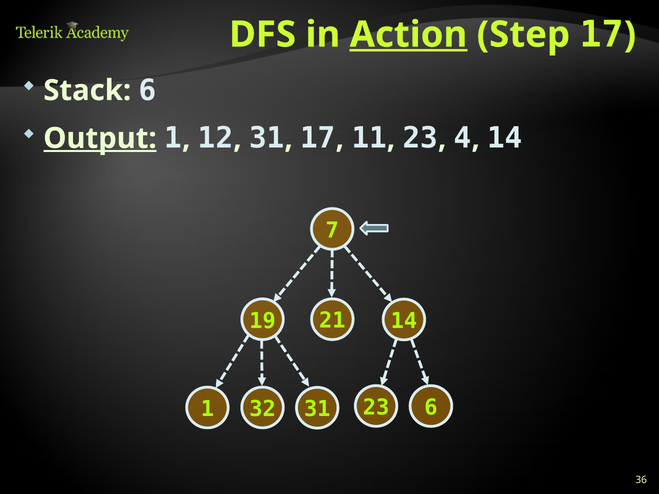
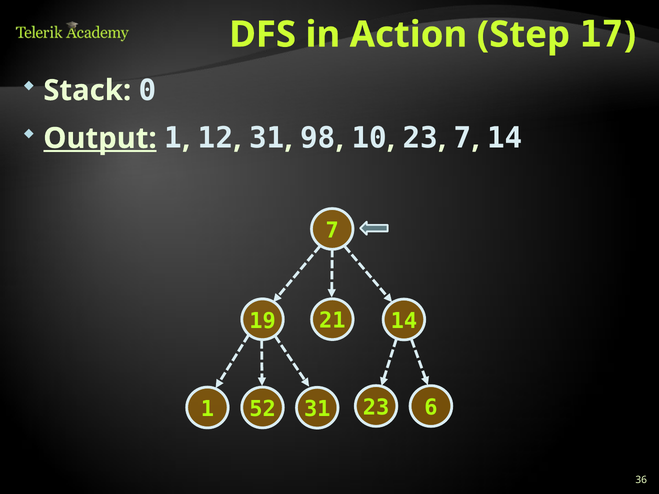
Action underline: present -> none
Stack 6: 6 -> 0
17 at (318, 138): 17 -> 98
11: 11 -> 10
4 at (463, 138): 4 -> 7
32: 32 -> 52
